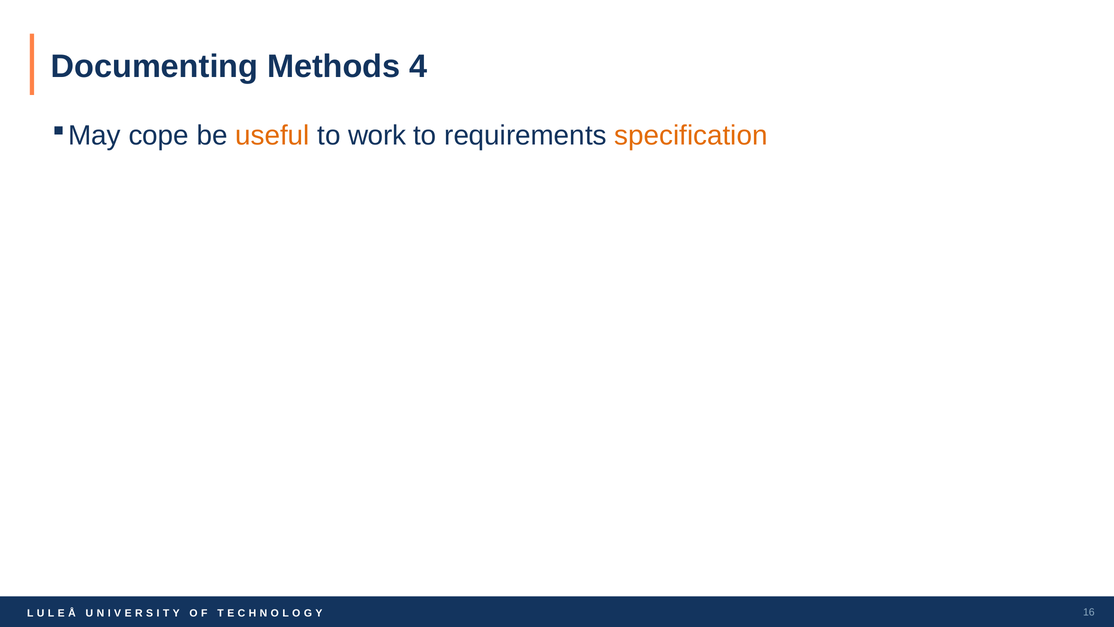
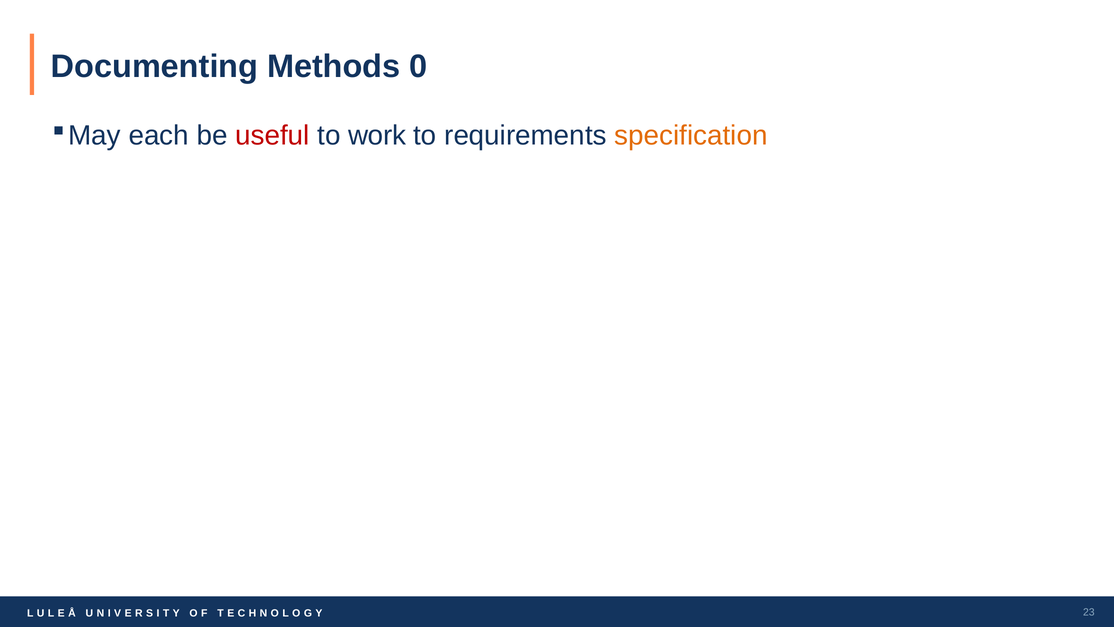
4: 4 -> 0
cope: cope -> each
useful colour: orange -> red
16: 16 -> 23
